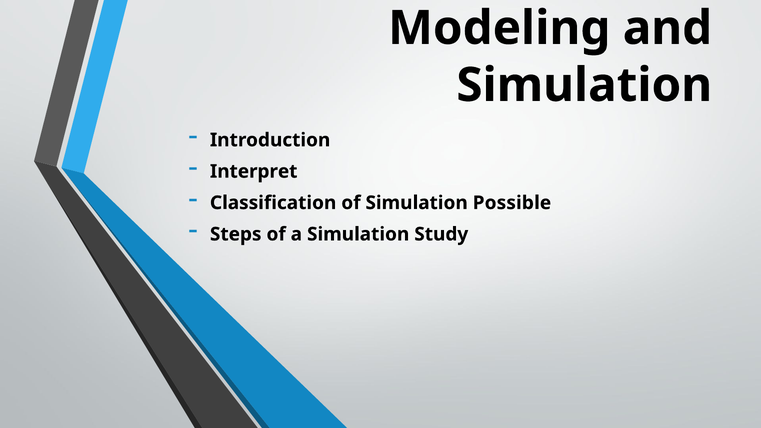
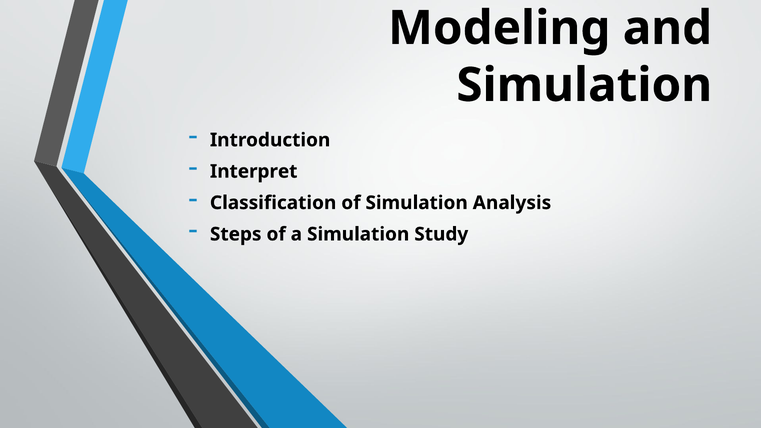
Possible: Possible -> Analysis
